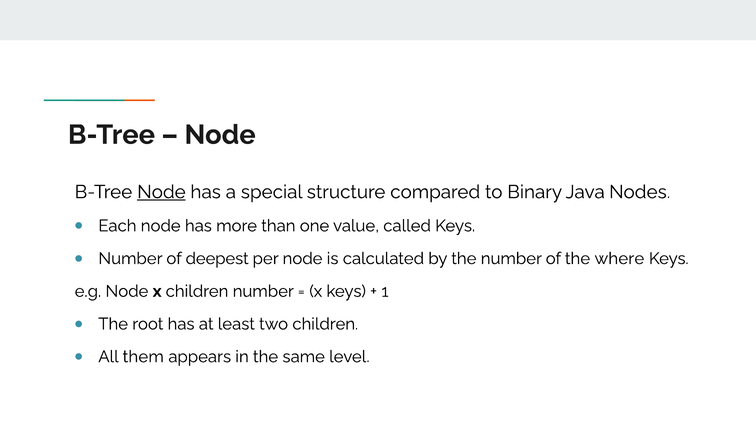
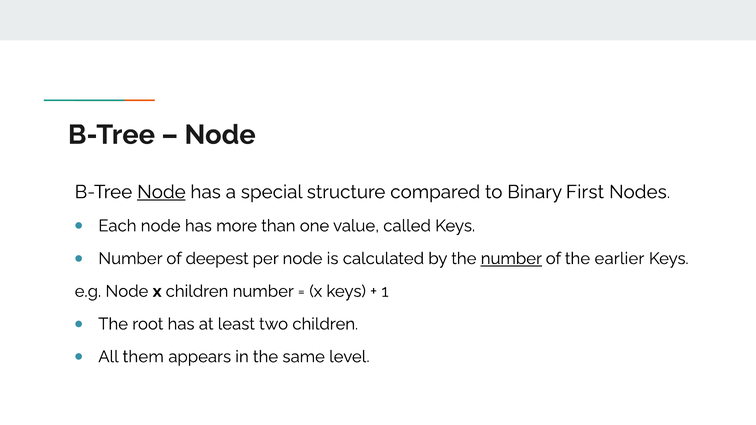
Java: Java -> First
number at (511, 259) underline: none -> present
where: where -> earlier
